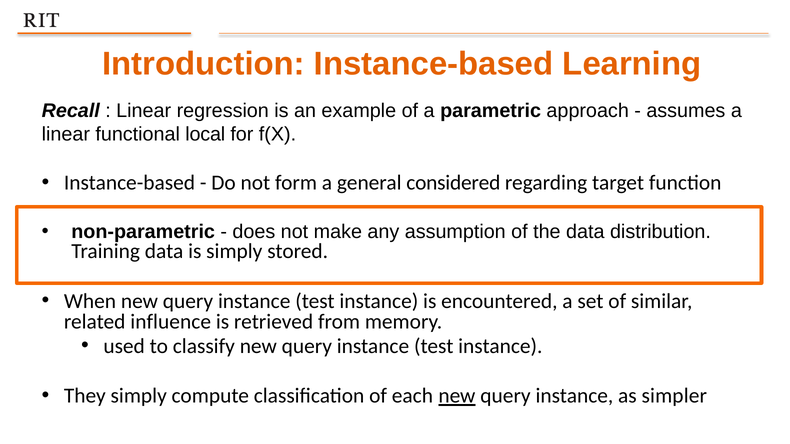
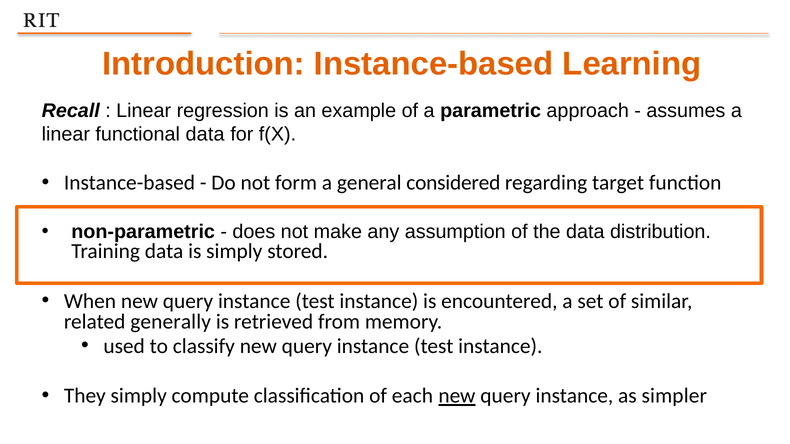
functional local: local -> data
influence: influence -> generally
